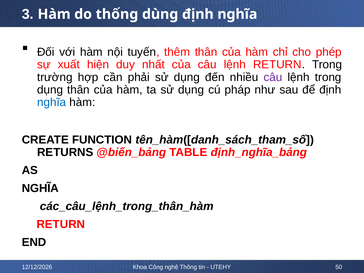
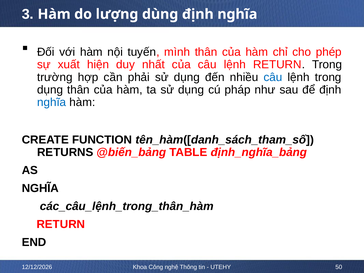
thống: thống -> lượng
thêm: thêm -> mình
câu at (273, 77) colour: purple -> blue
